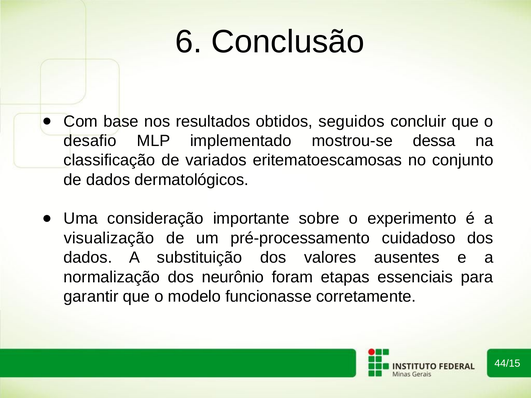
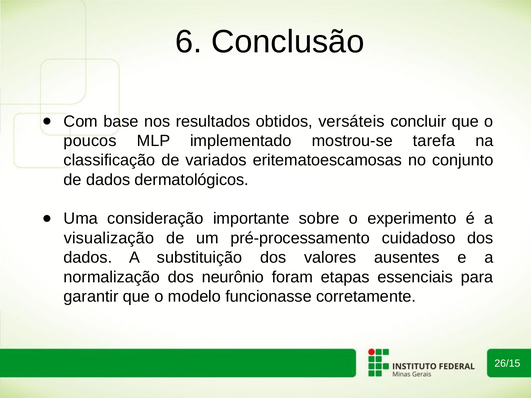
seguidos: seguidos -> versáteis
desafio: desafio -> poucos
dessa: dessa -> tarefa
44/15: 44/15 -> 26/15
